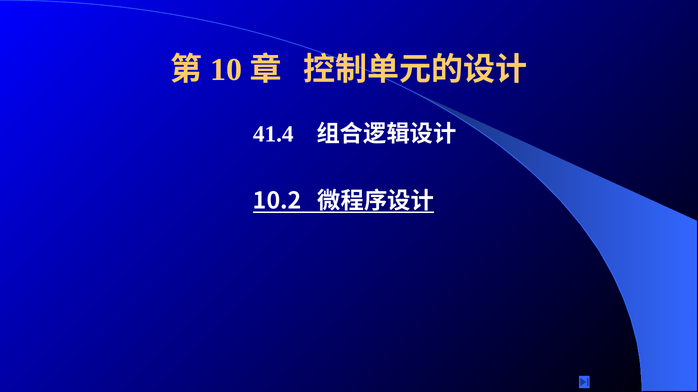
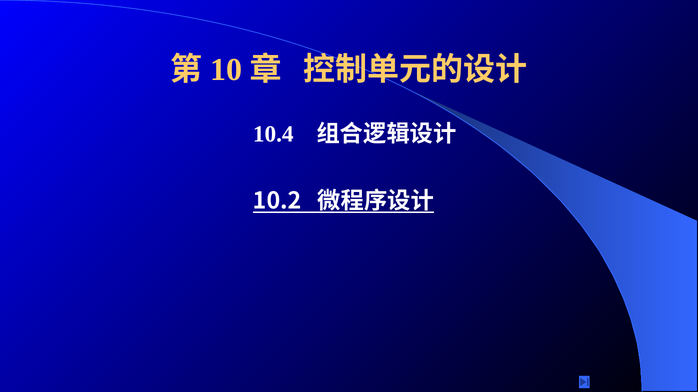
41.4: 41.4 -> 10.4
